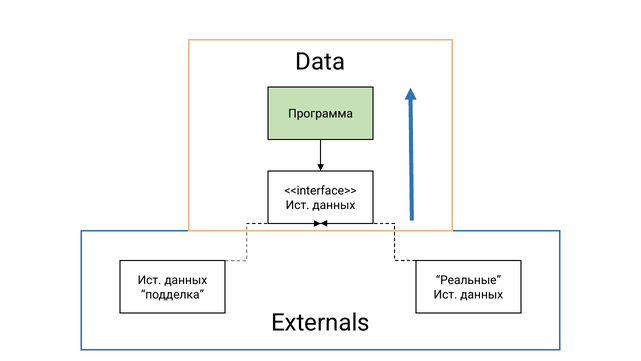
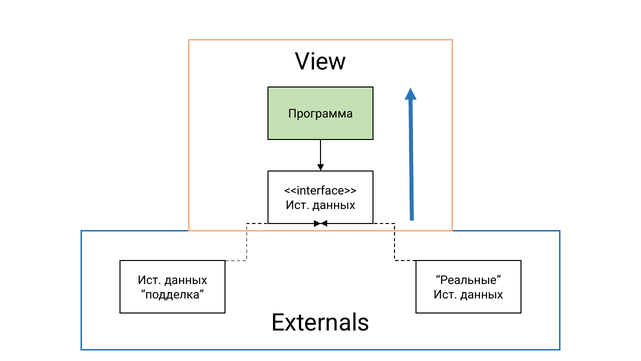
Data: Data -> View
